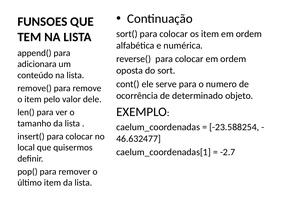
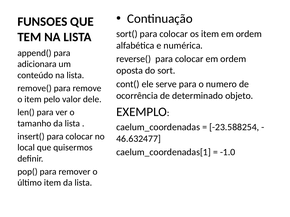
-2.7: -2.7 -> -1.0
